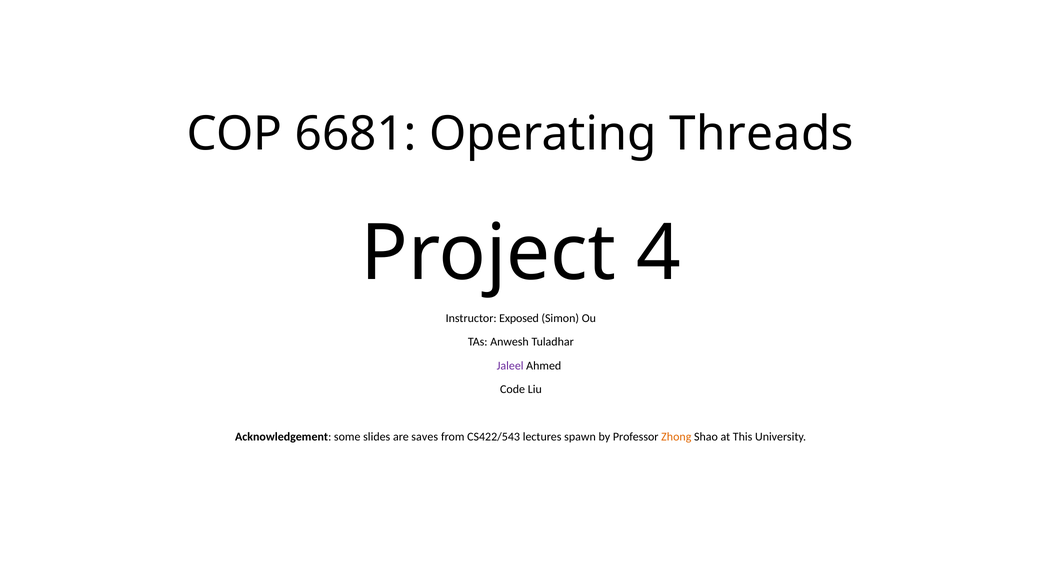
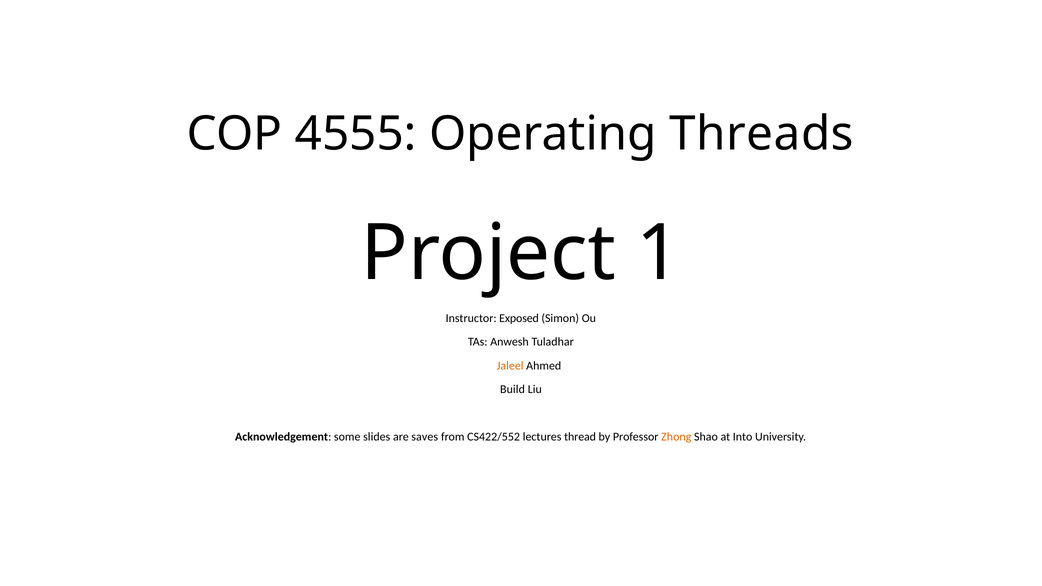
6681: 6681 -> 4555
4: 4 -> 1
Jaleel colour: purple -> orange
Code: Code -> Build
CS422/543: CS422/543 -> CS422/552
spawn: spawn -> thread
This: This -> Into
